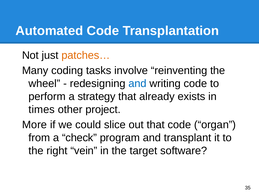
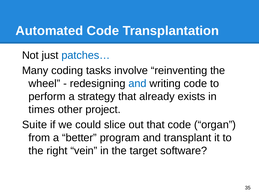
patches… colour: orange -> blue
More: More -> Suite
check: check -> better
